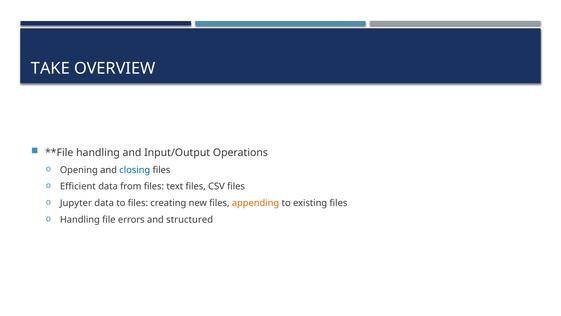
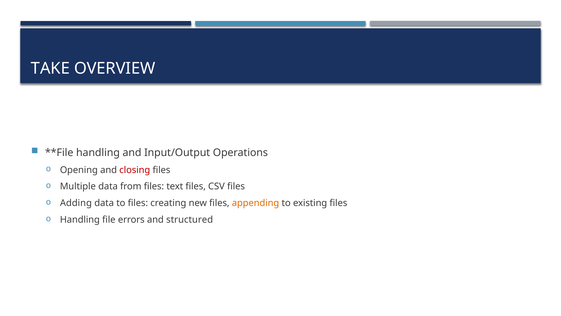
closing colour: blue -> red
Efficient: Efficient -> Multiple
Jupyter: Jupyter -> Adding
